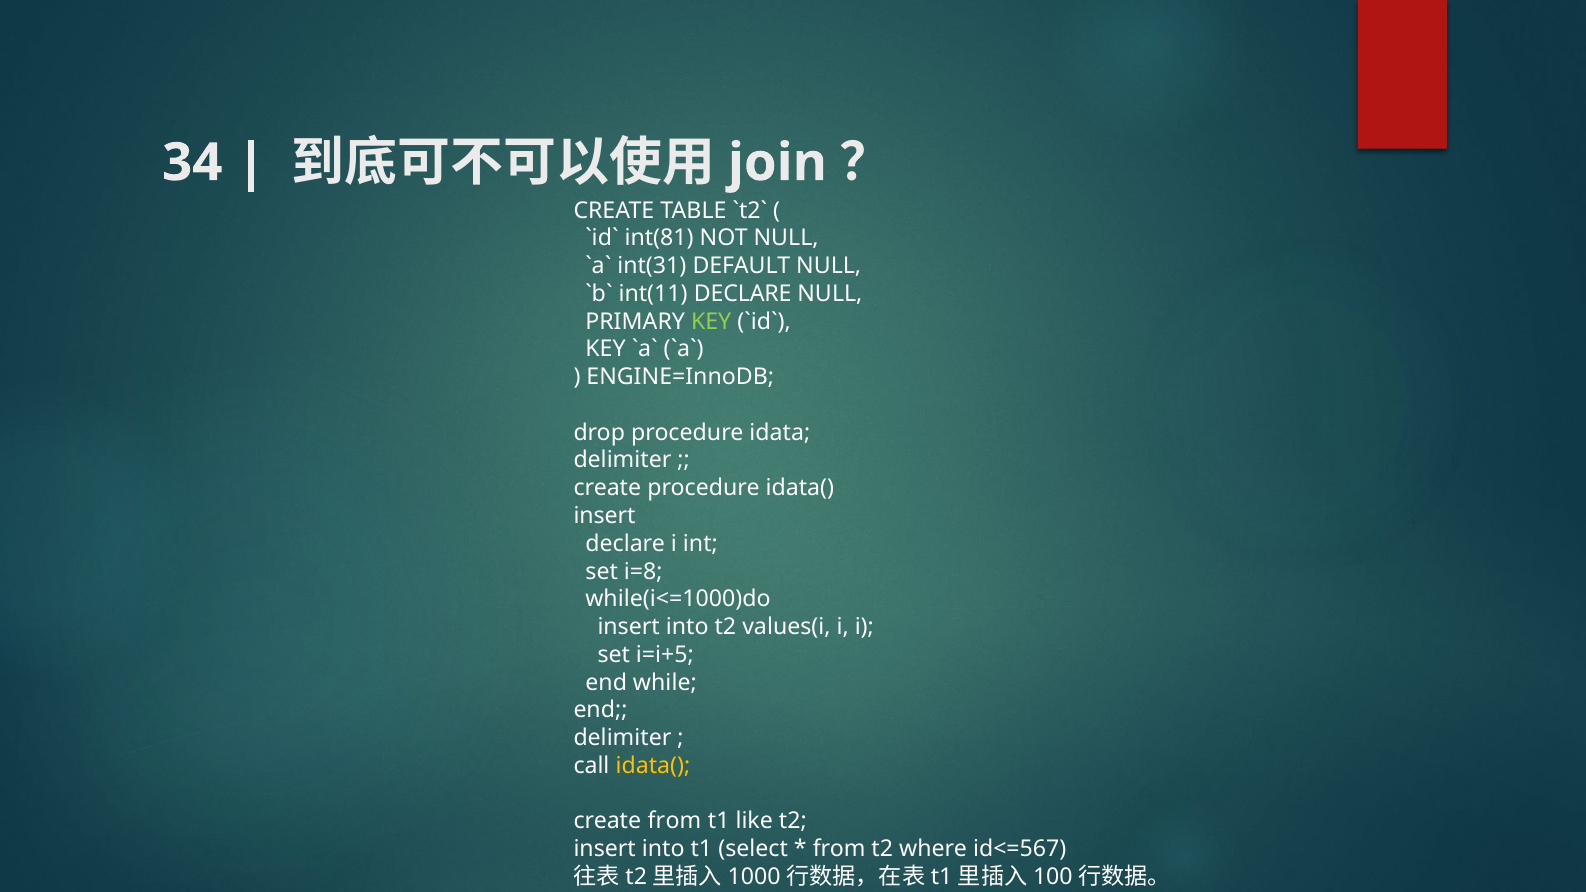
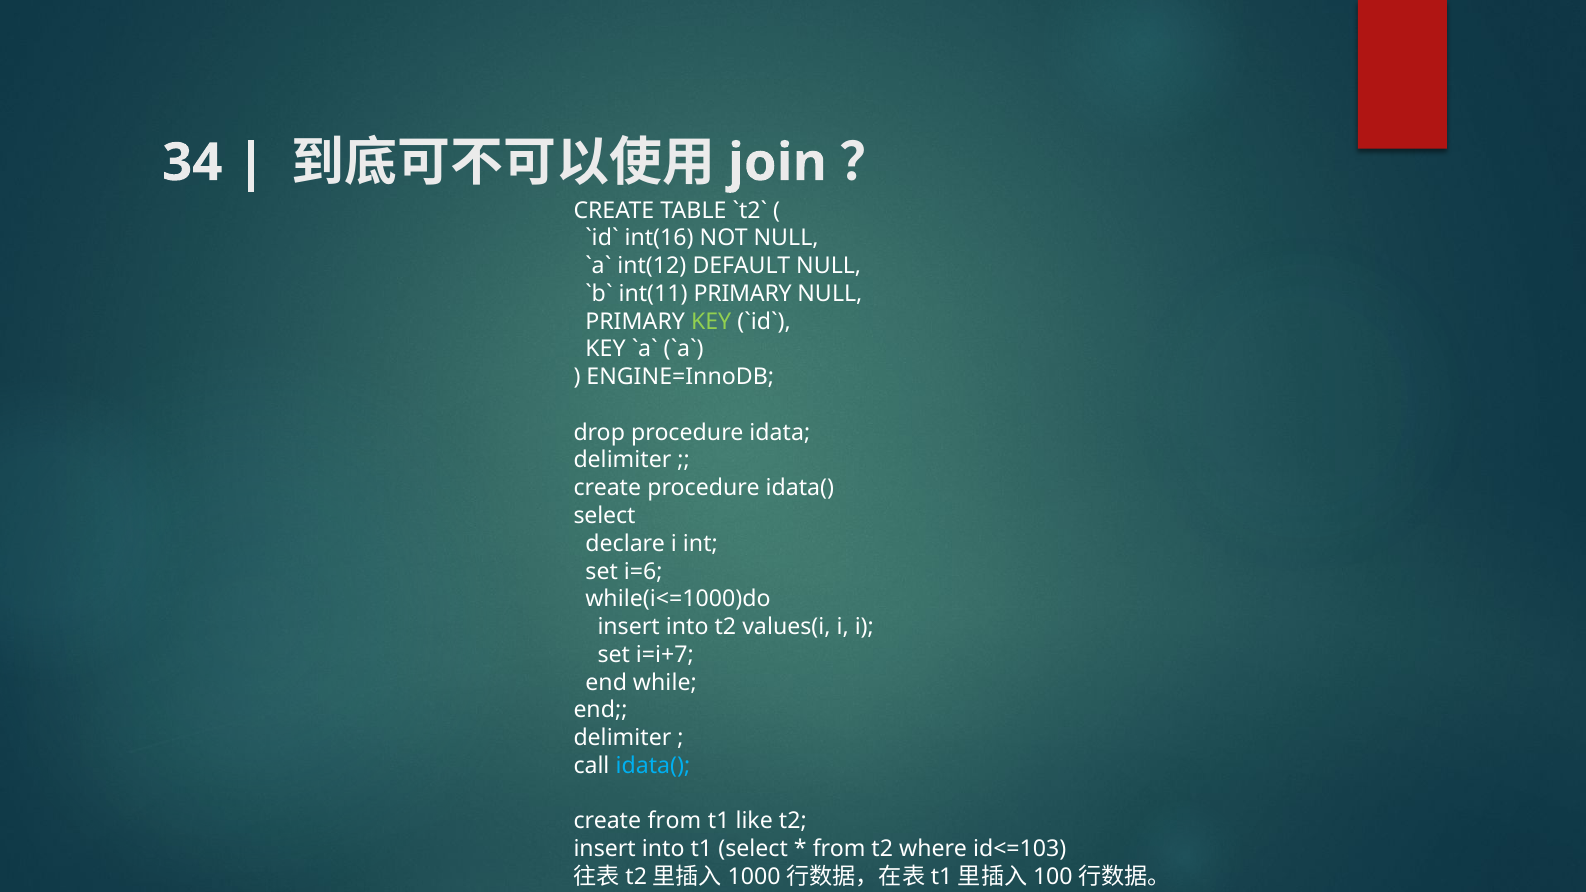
int(81: int(81 -> int(16
int(31: int(31 -> int(12
int(11 DECLARE: DECLARE -> PRIMARY
insert at (604, 516): insert -> select
i=8: i=8 -> i=6
i=i+5: i=i+5 -> i=i+7
idata( at (653, 766) colour: yellow -> light blue
id<=567: id<=567 -> id<=103
